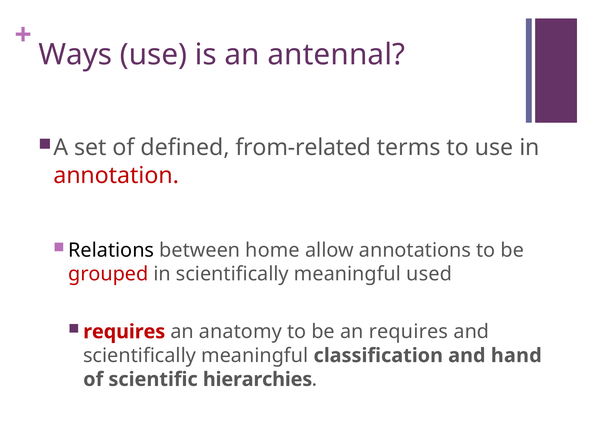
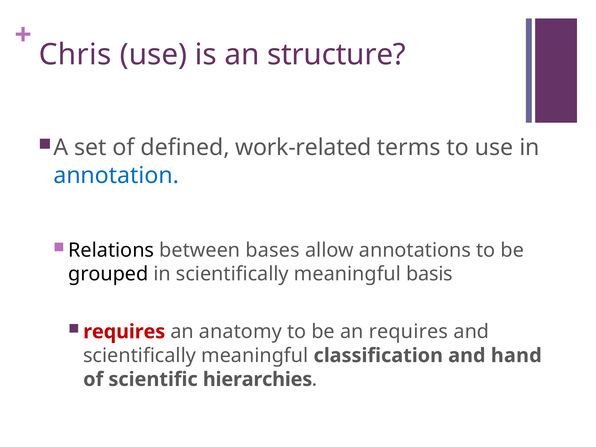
Ways: Ways -> Chris
antennal: antennal -> structure
from-related: from-related -> work-related
annotation colour: red -> blue
home: home -> bases
grouped colour: red -> black
used: used -> basis
